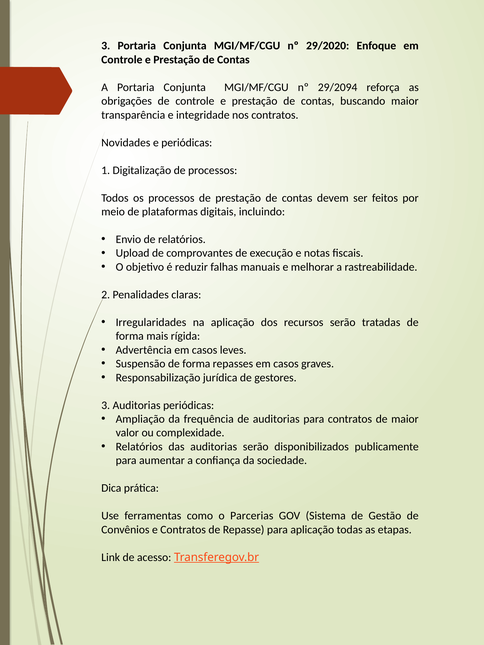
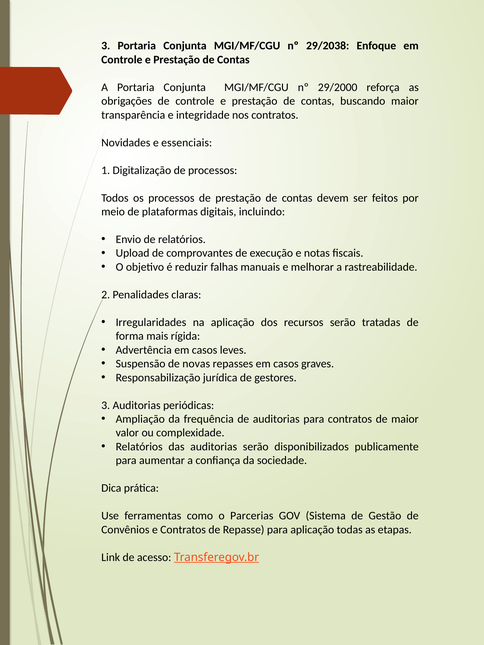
29/2020: 29/2020 -> 29/2038
29/2094: 29/2094 -> 29/2000
e periódicas: periódicas -> essenciais
Suspensão de forma: forma -> novas
